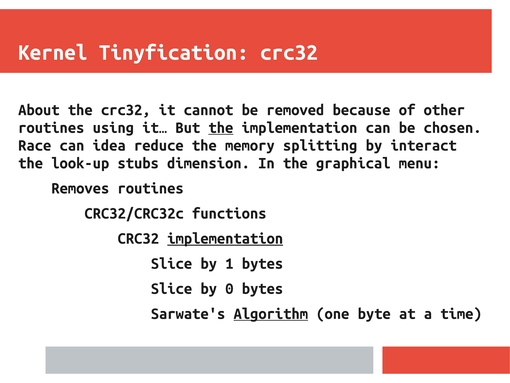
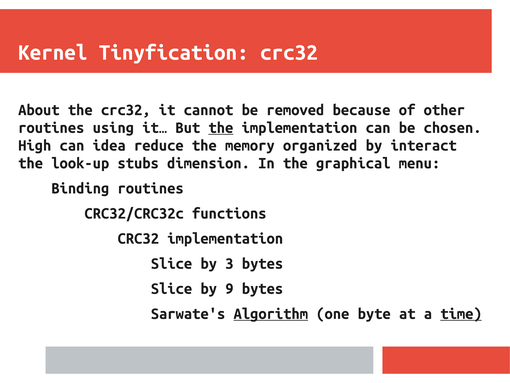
Race: Race -> High
splitting: splitting -> organized
Removes: Removes -> Binding
implementation at (225, 238) underline: present -> none
1: 1 -> 3
0: 0 -> 9
time underline: none -> present
